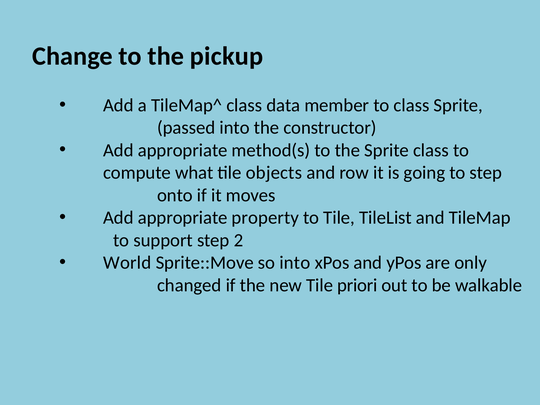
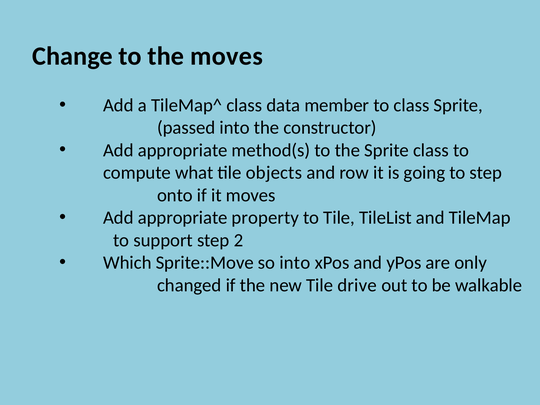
the pickup: pickup -> moves
World: World -> Which
priori: priori -> drive
